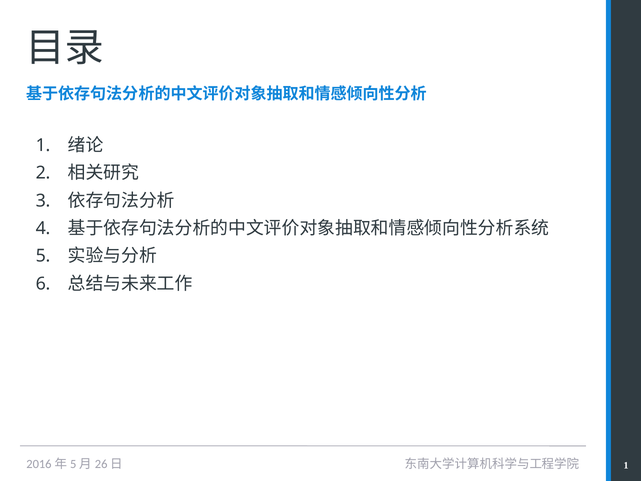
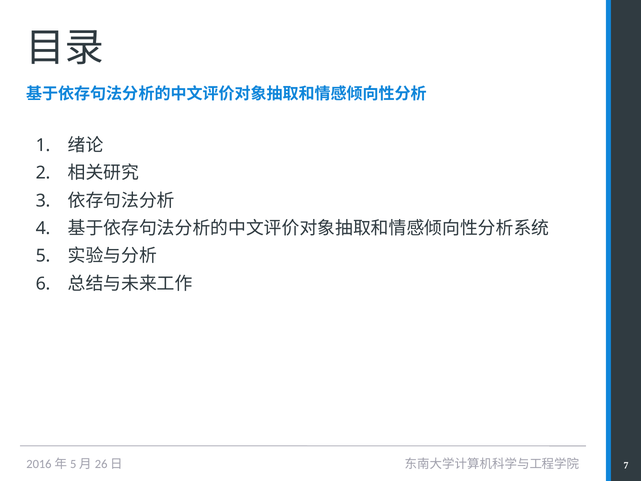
1 at (626, 465): 1 -> 7
